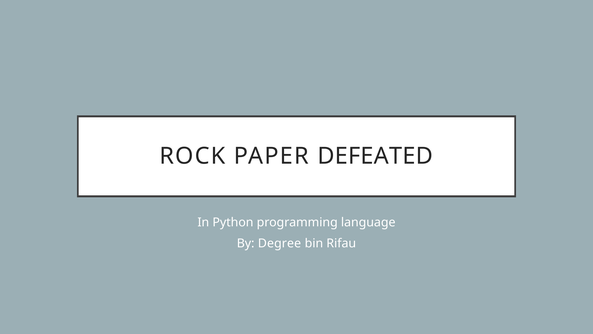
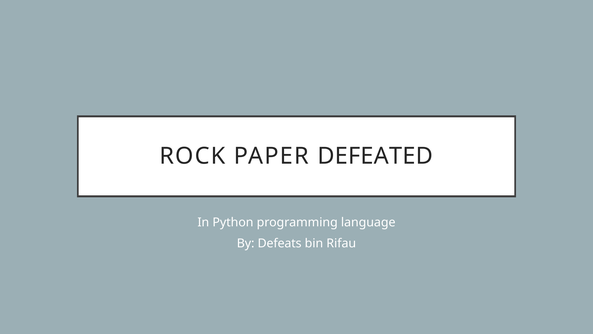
Degree: Degree -> Defeats
